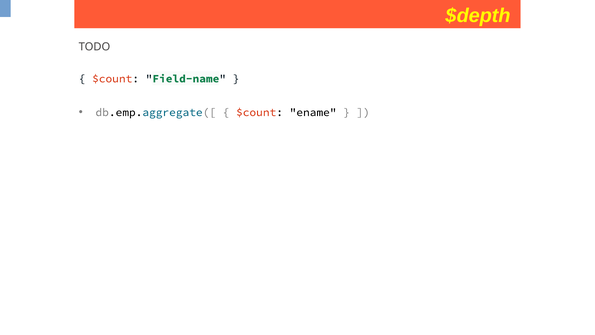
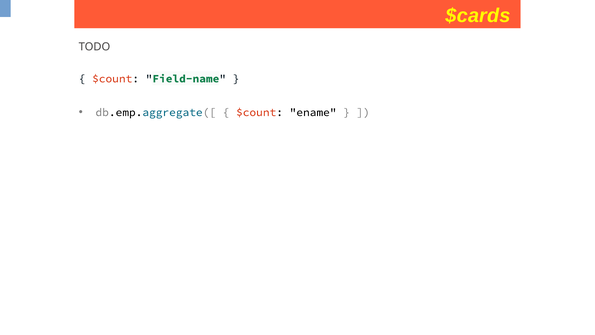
$depth: $depth -> $cards
